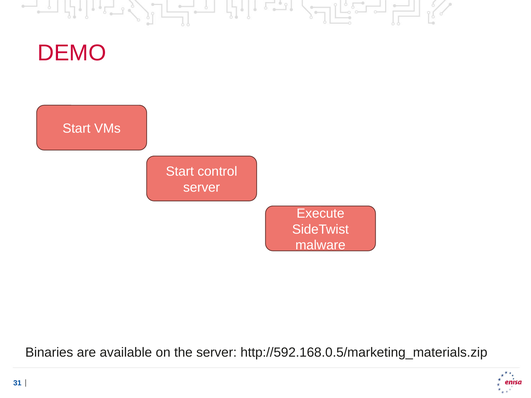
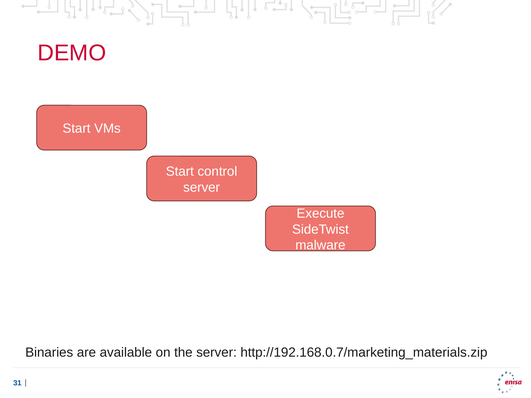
http://592.168.0.5/marketing_materials.zip: http://592.168.0.5/marketing_materials.zip -> http://192.168.0.7/marketing_materials.zip
